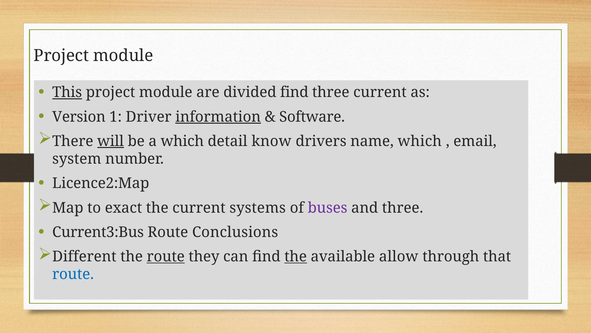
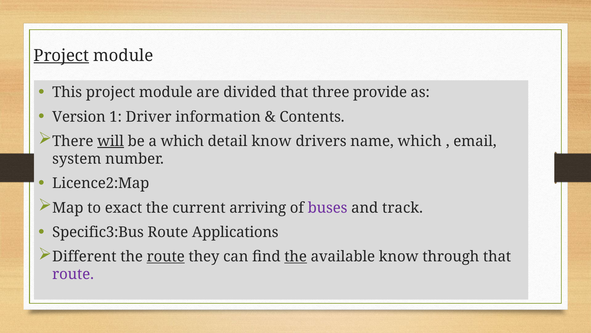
Project at (61, 55) underline: none -> present
This underline: present -> none
divided find: find -> that
three current: current -> provide
information underline: present -> none
Software: Software -> Contents
systems: systems -> arriving
and three: three -> track
Current3:Bus: Current3:Bus -> Specific3:Bus
Conclusions: Conclusions -> Applications
available allow: allow -> know
route at (73, 274) colour: blue -> purple
